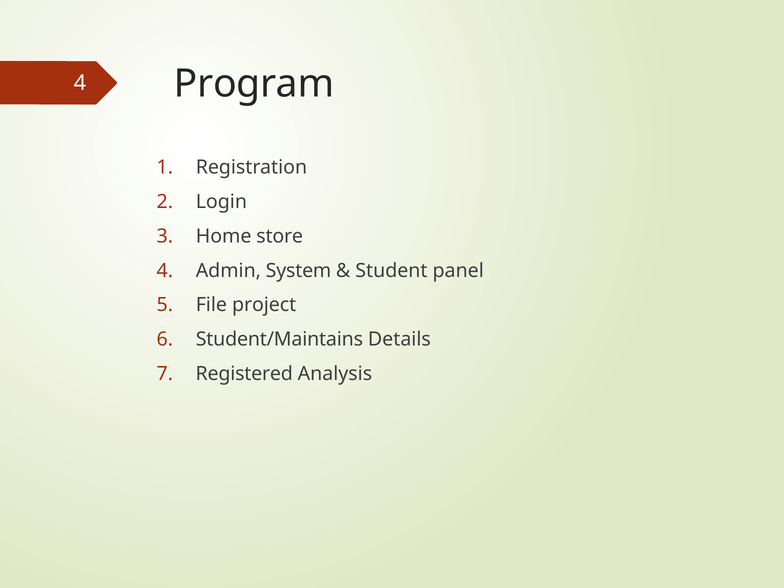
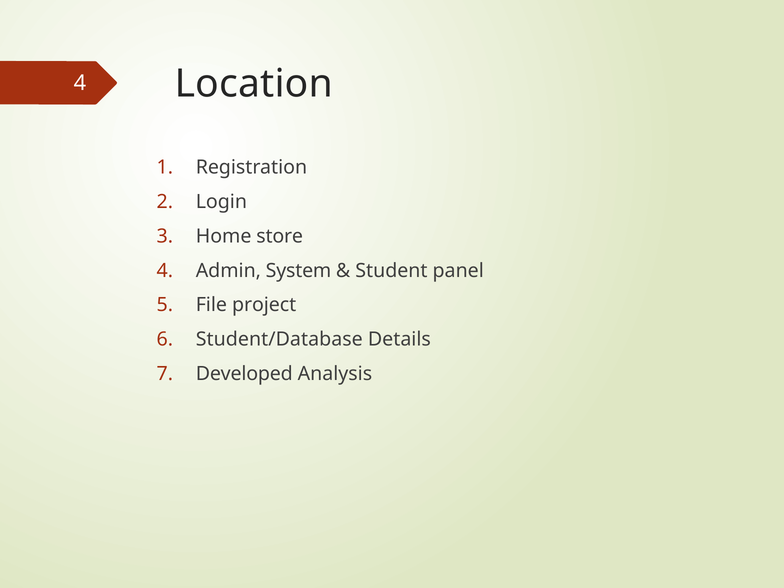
Program: Program -> Location
Student/Maintains: Student/Maintains -> Student/Database
Registered: Registered -> Developed
